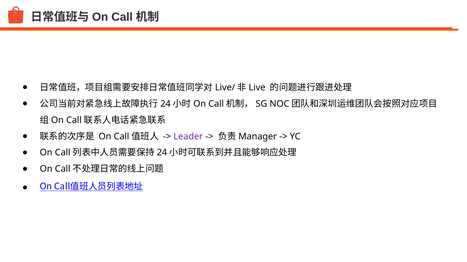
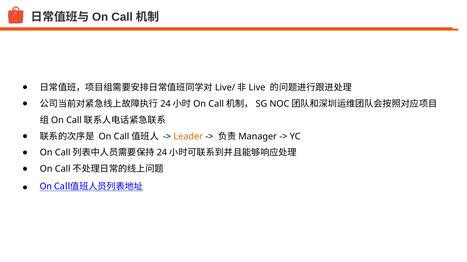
Leader colour: purple -> orange
